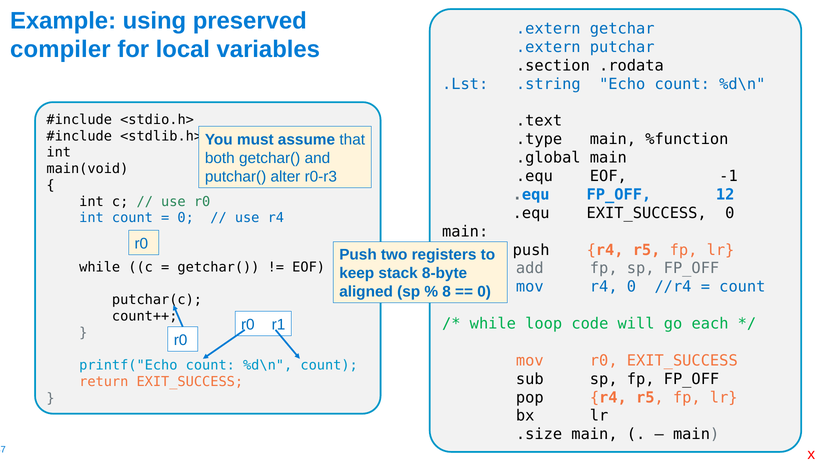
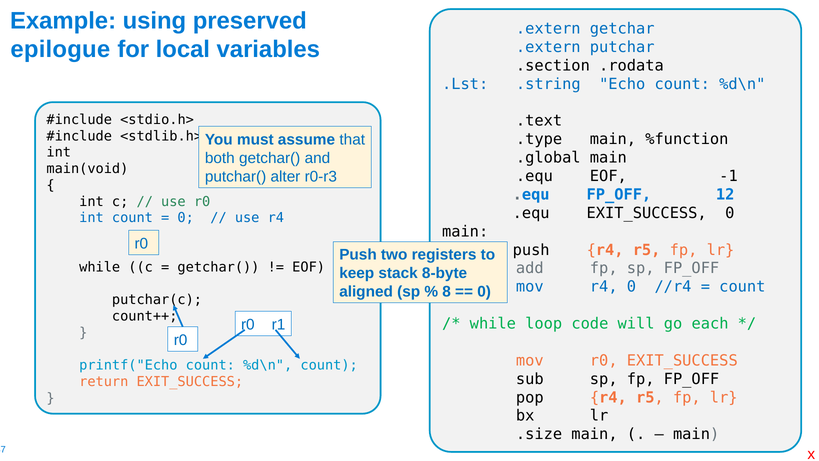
compiler: compiler -> epilogue
